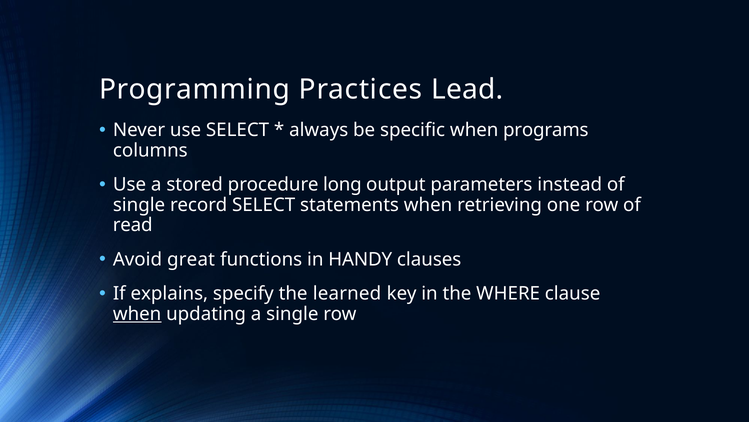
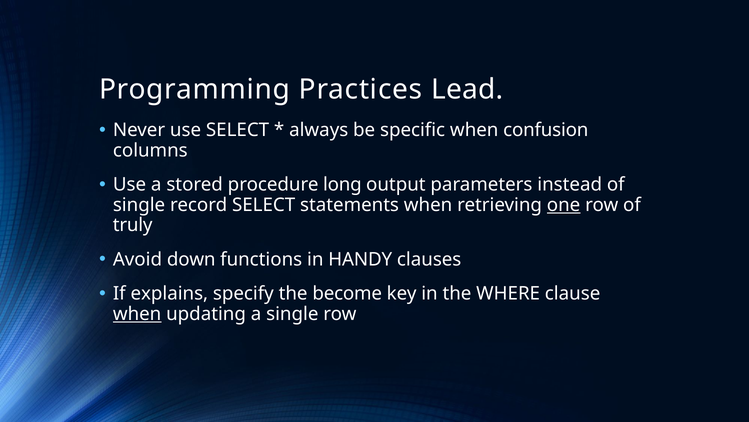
programs: programs -> confusion
one underline: none -> present
read: read -> truly
great: great -> down
learned: learned -> become
